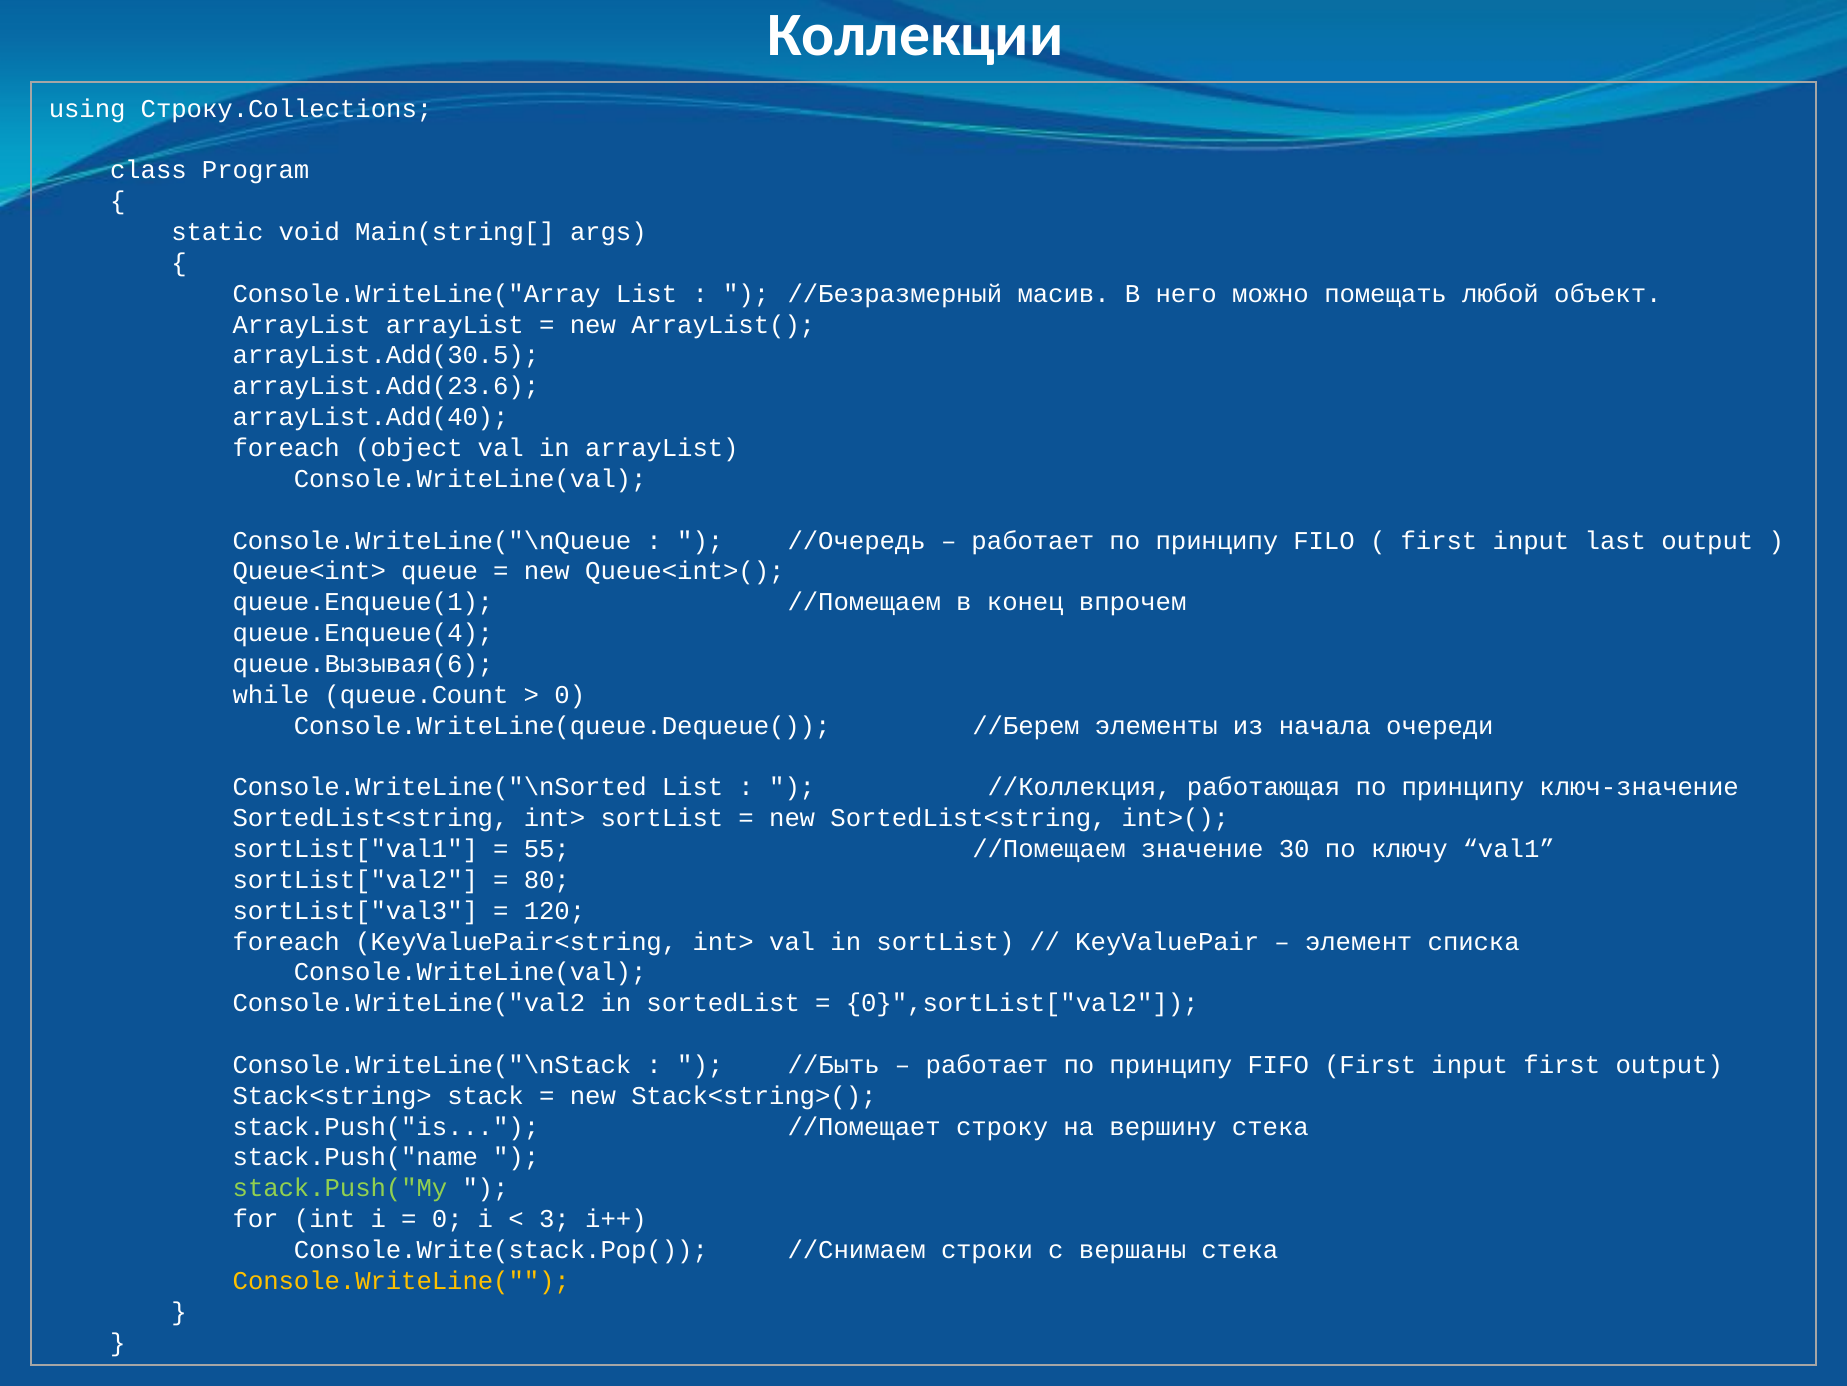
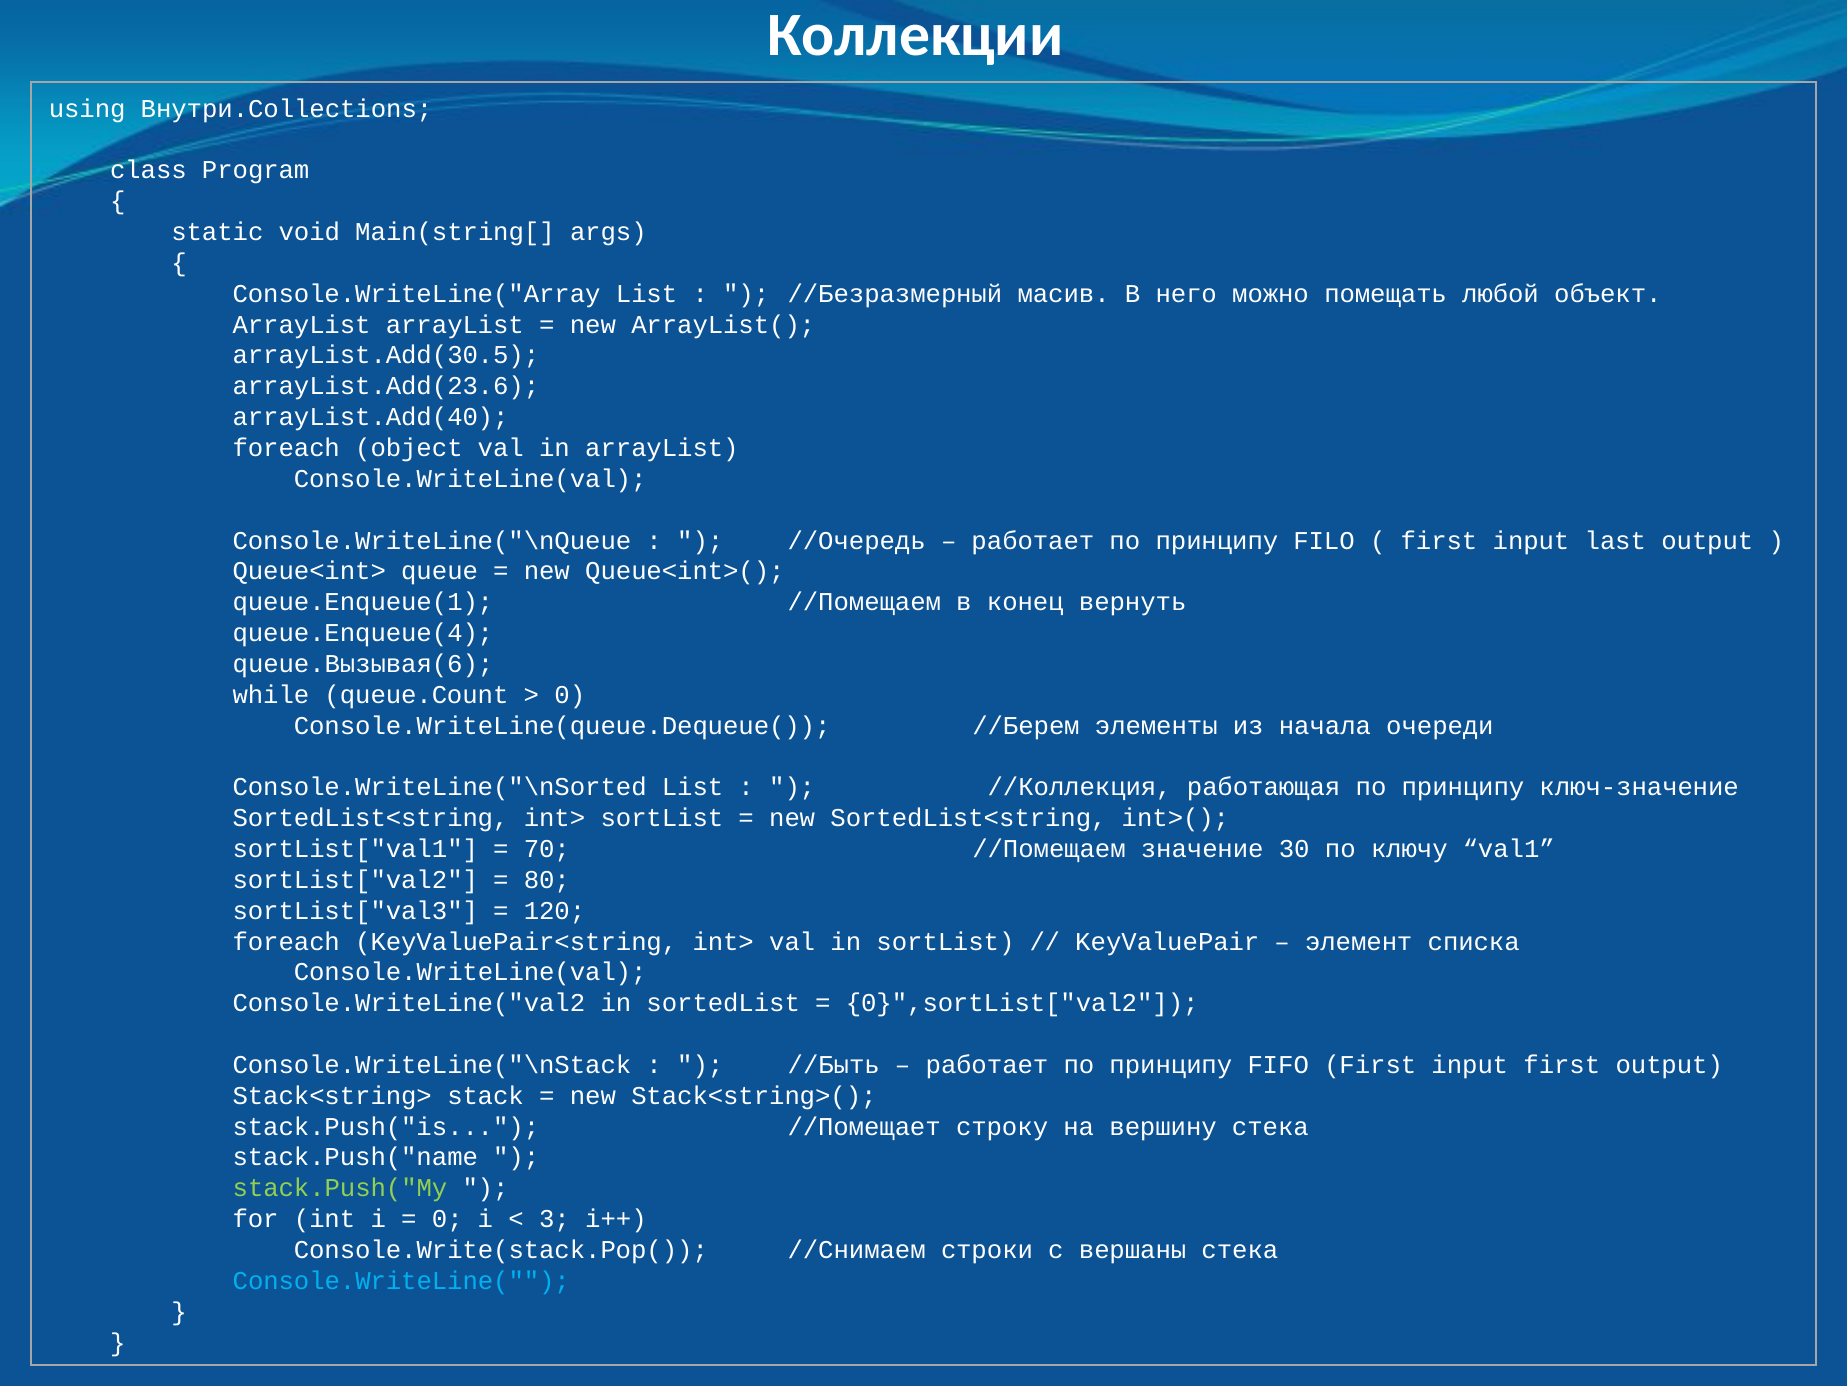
Строку.Collections: Строку.Collections -> Внутри.Collections
впрочем: впрочем -> вернуть
55: 55 -> 70
Console.WriteLine( colour: yellow -> light blue
